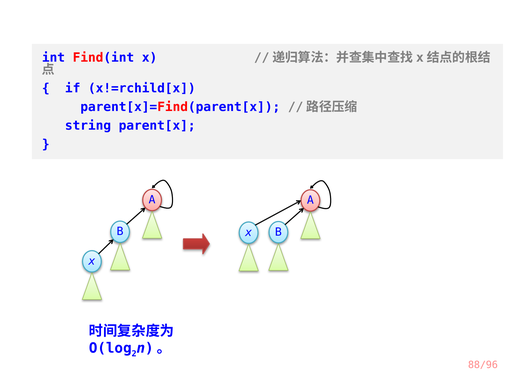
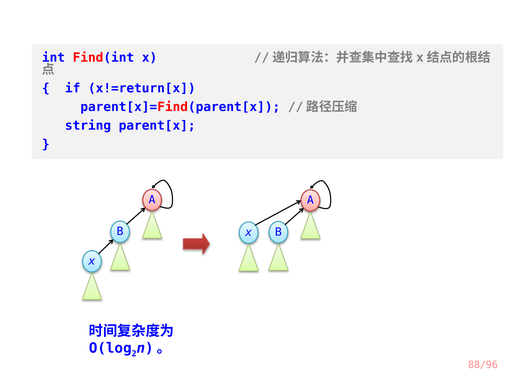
x!=rchild[x: x!=rchild[x -> x!=return[x
